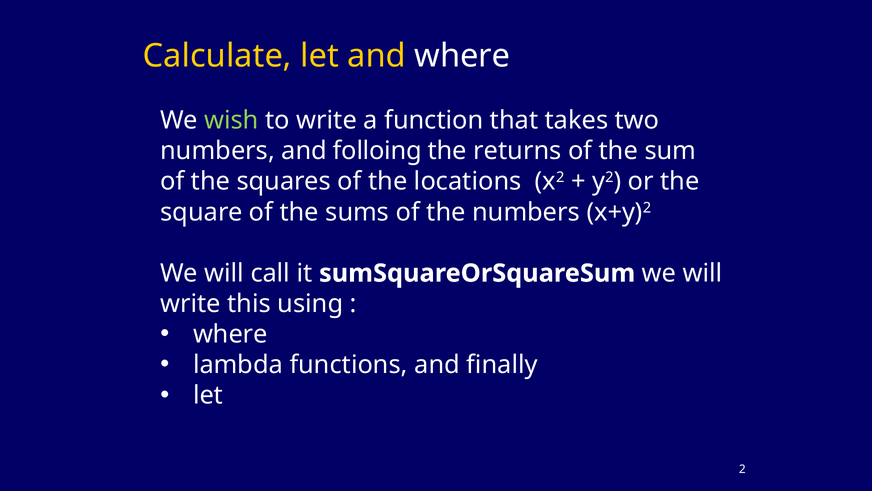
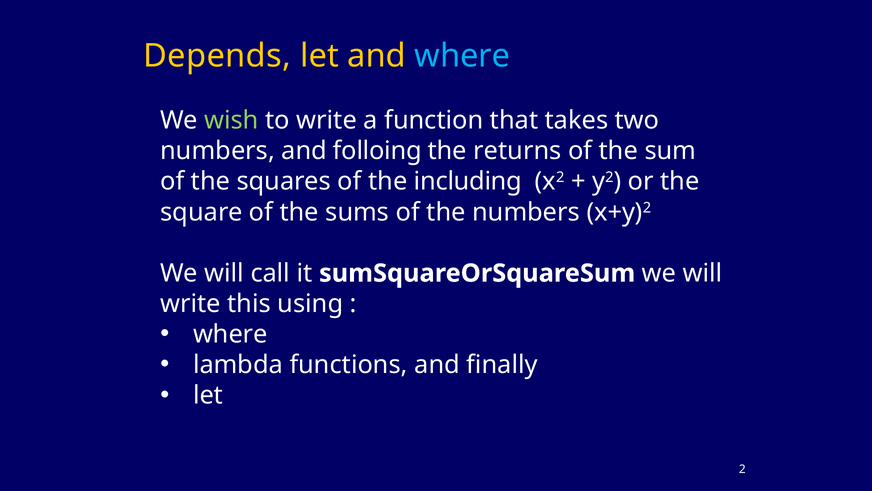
Calculate: Calculate -> Depends
where at (462, 56) colour: white -> light blue
locations: locations -> including
